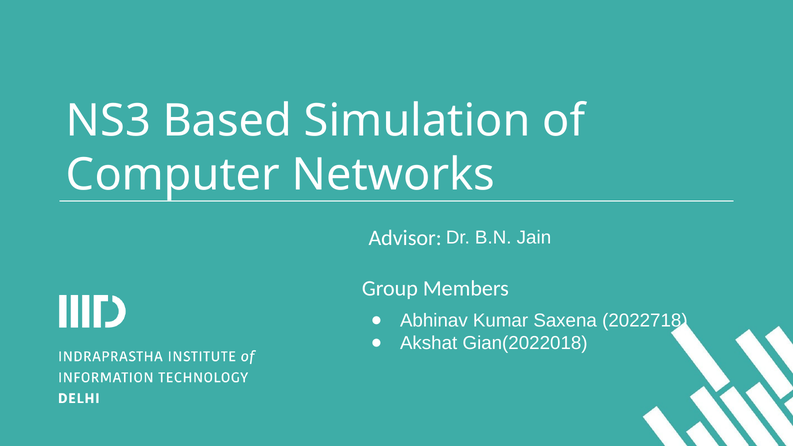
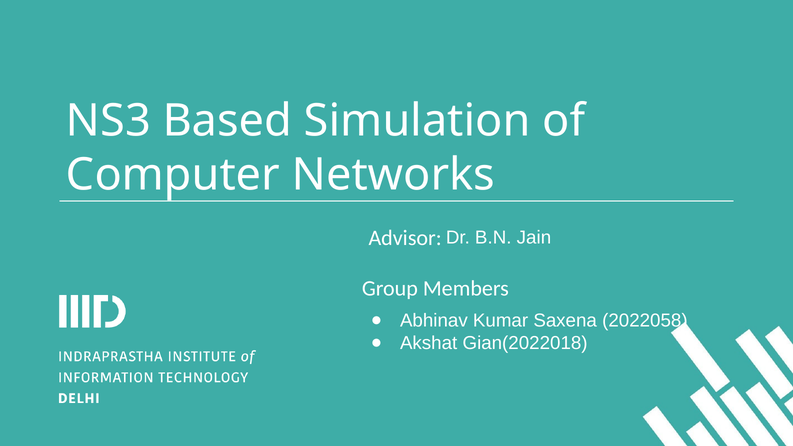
2022718: 2022718 -> 2022058
